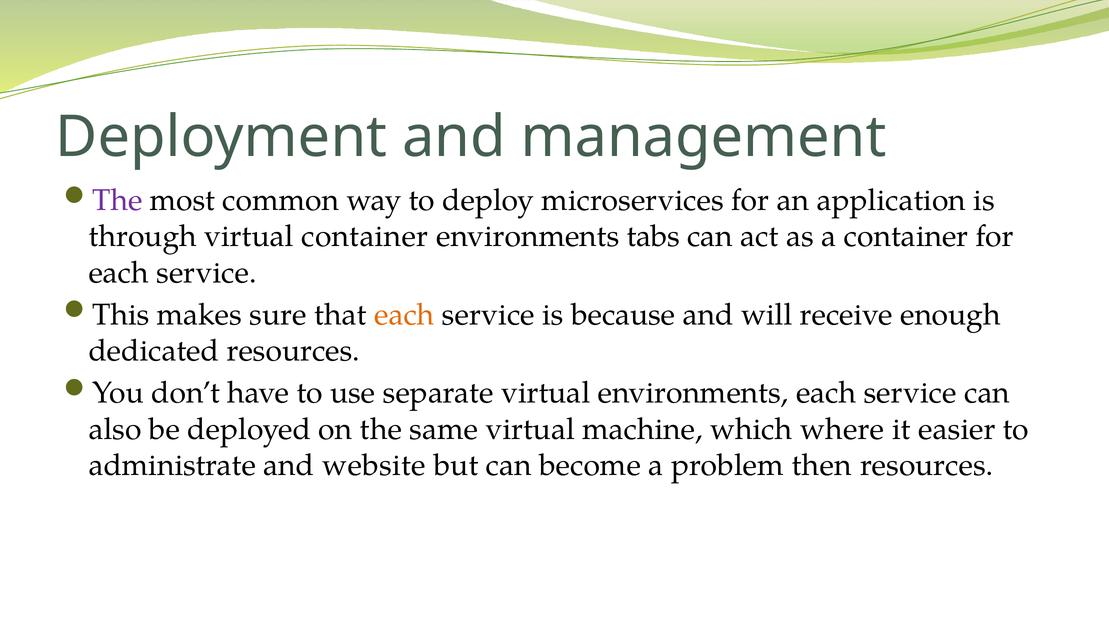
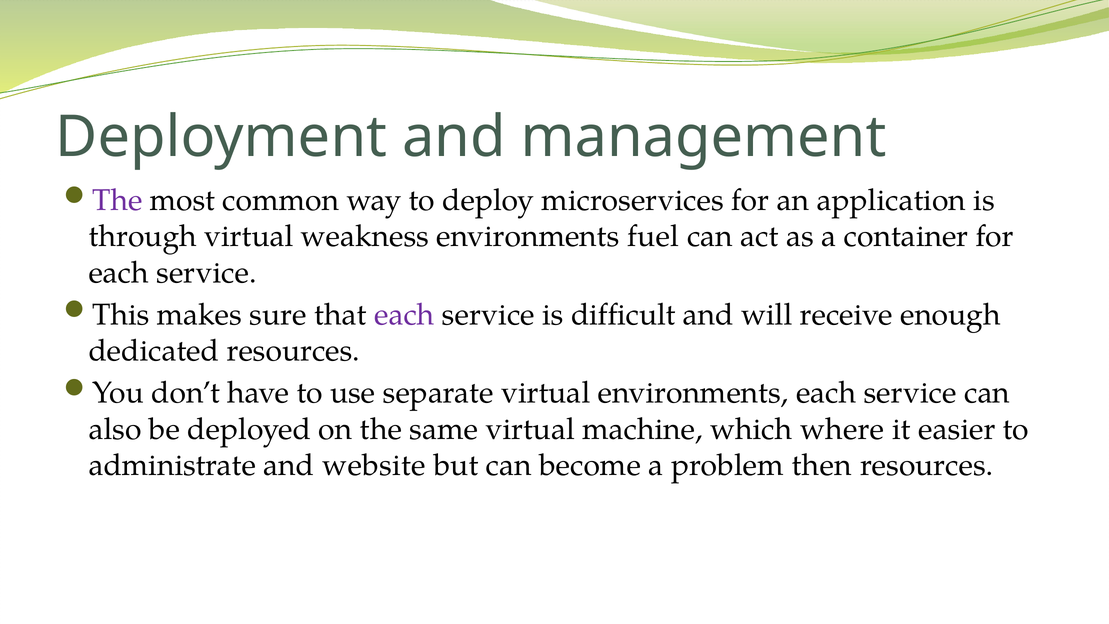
virtual container: container -> weakness
tabs: tabs -> fuel
each at (404, 315) colour: orange -> purple
because: because -> difficult
